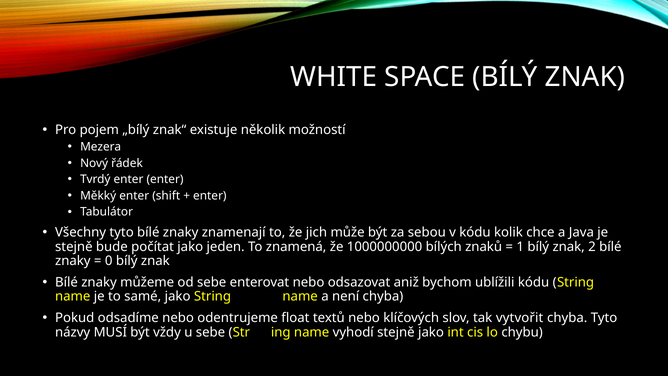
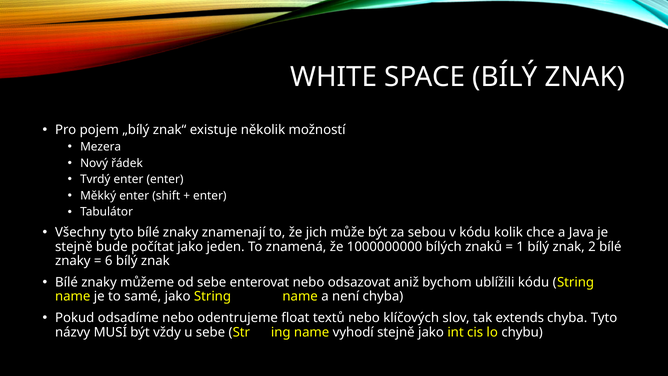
0: 0 -> 6
vytvořit: vytvořit -> extends
